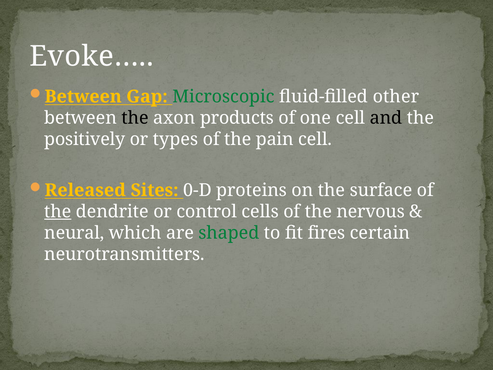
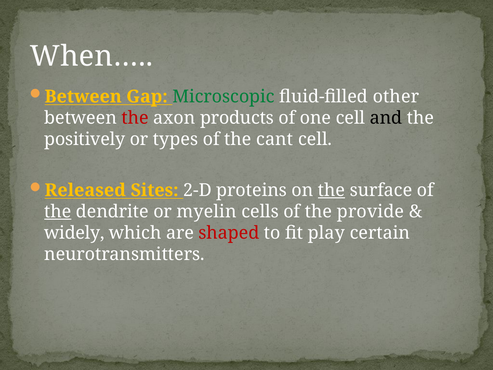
Evoke…: Evoke… -> When…
the at (135, 118) colour: black -> red
pain: pain -> cant
0-D: 0-D -> 2-D
the at (332, 190) underline: none -> present
control: control -> myelin
nervous: nervous -> provide
neural: neural -> widely
shaped colour: green -> red
fires: fires -> play
